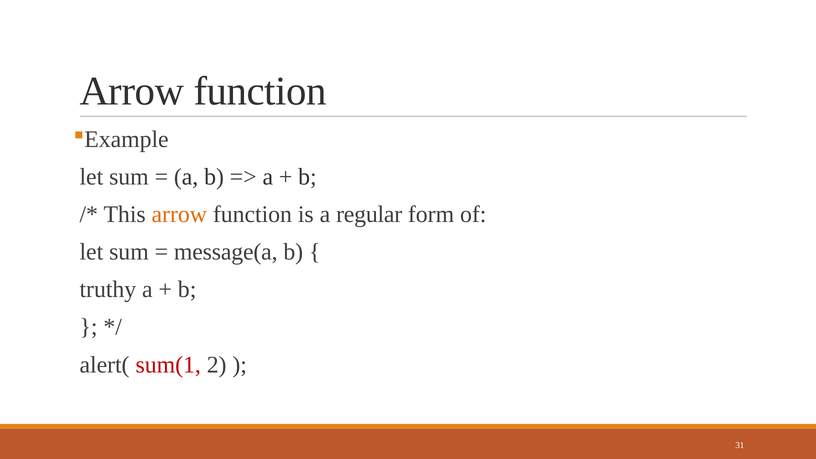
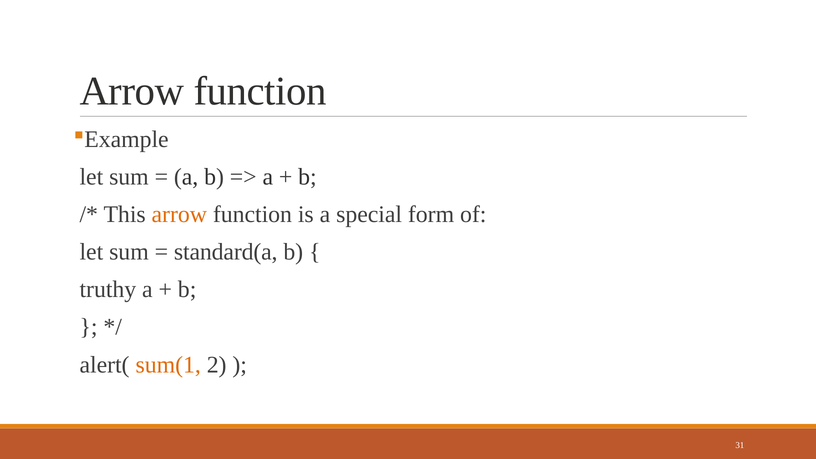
regular: regular -> special
message(a: message(a -> standard(a
sum(1 colour: red -> orange
